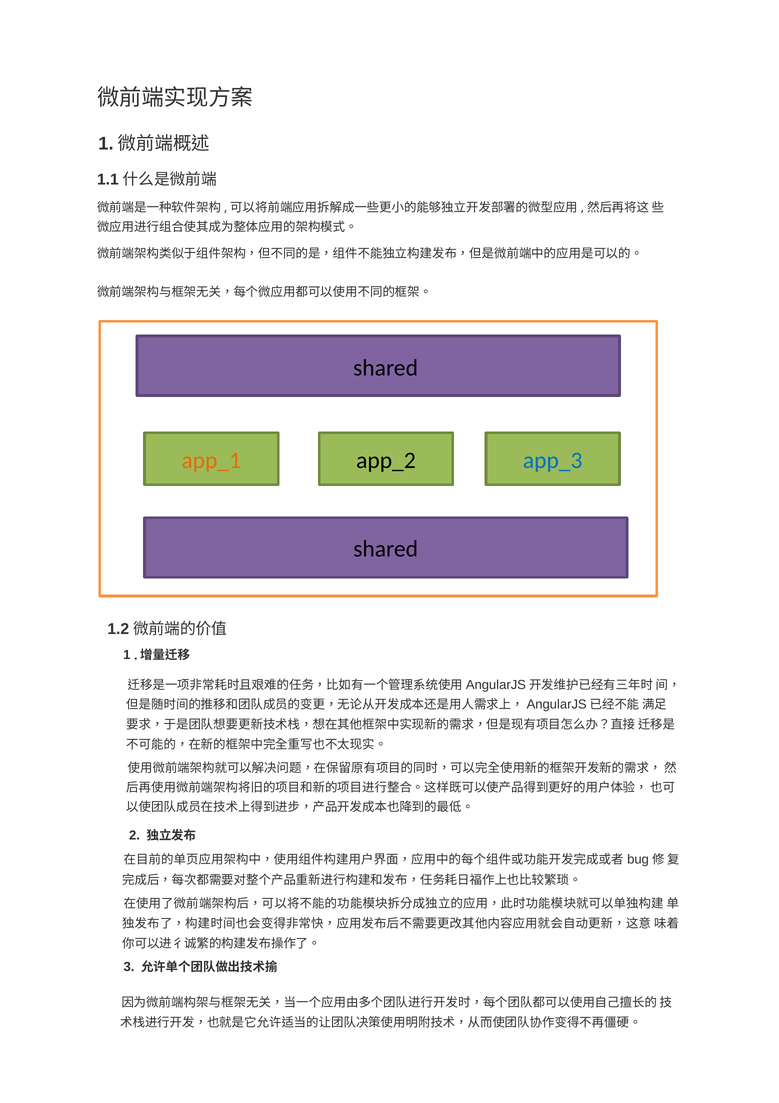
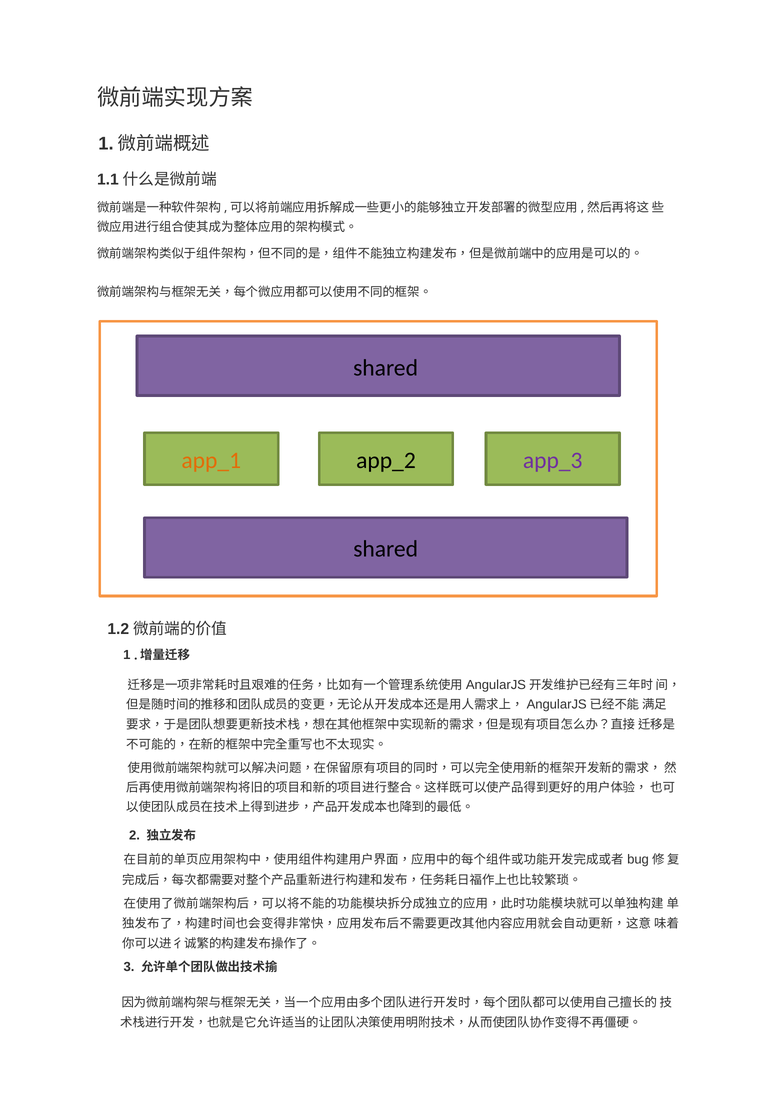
app_3 colour: blue -> purple
